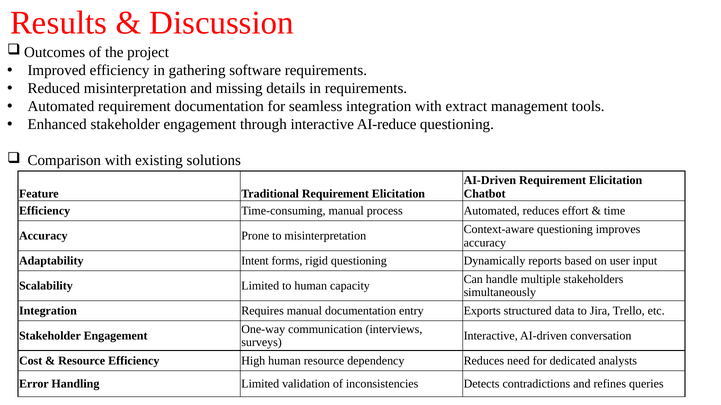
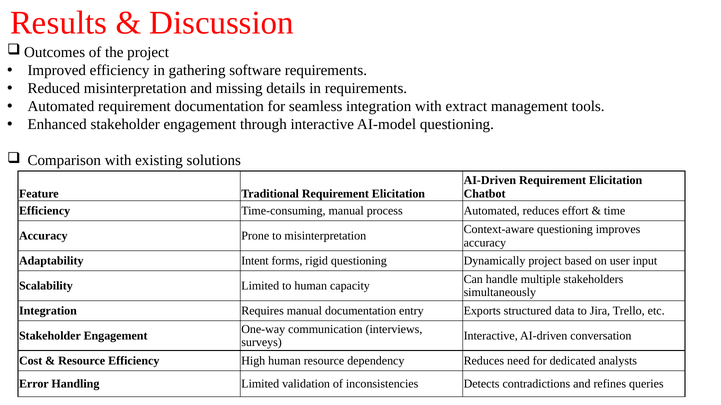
AI-reduce: AI-reduce -> AI-model
Dynamically reports: reports -> project
